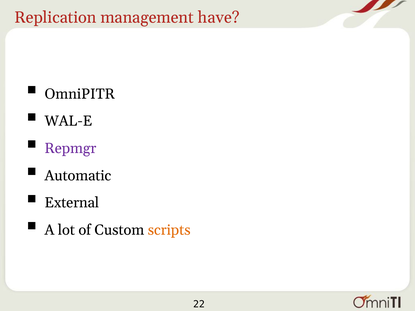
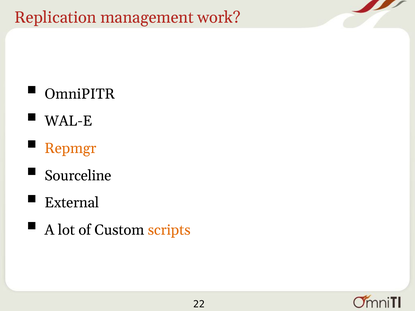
have: have -> work
Repmgr colour: purple -> orange
Automatic: Automatic -> Sourceline
